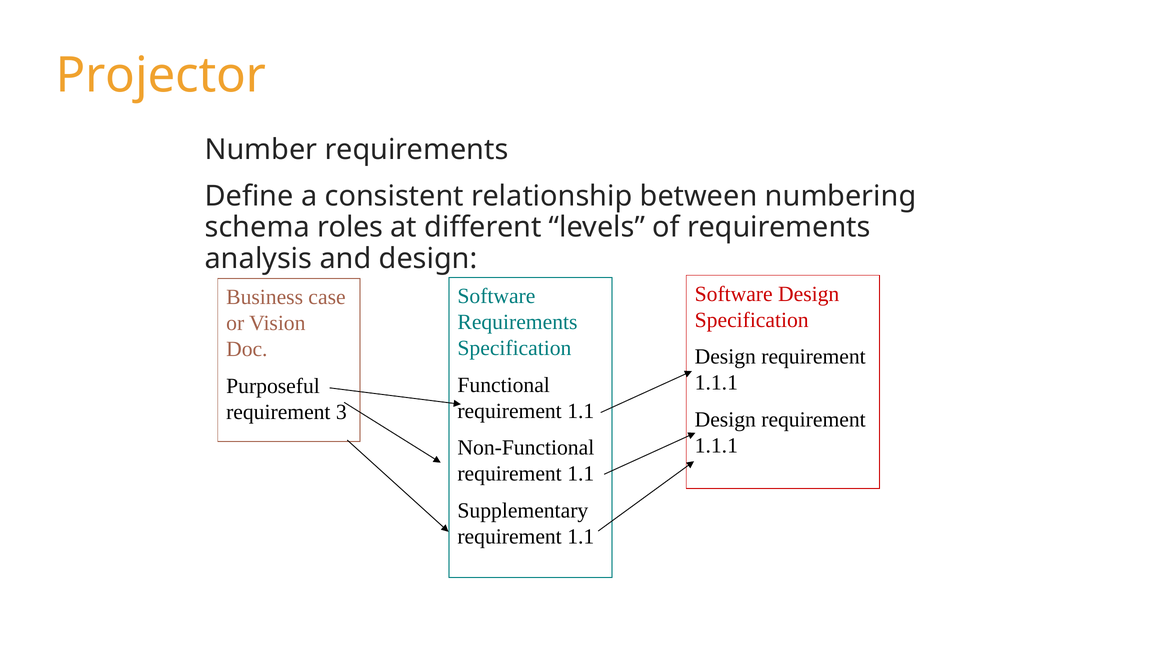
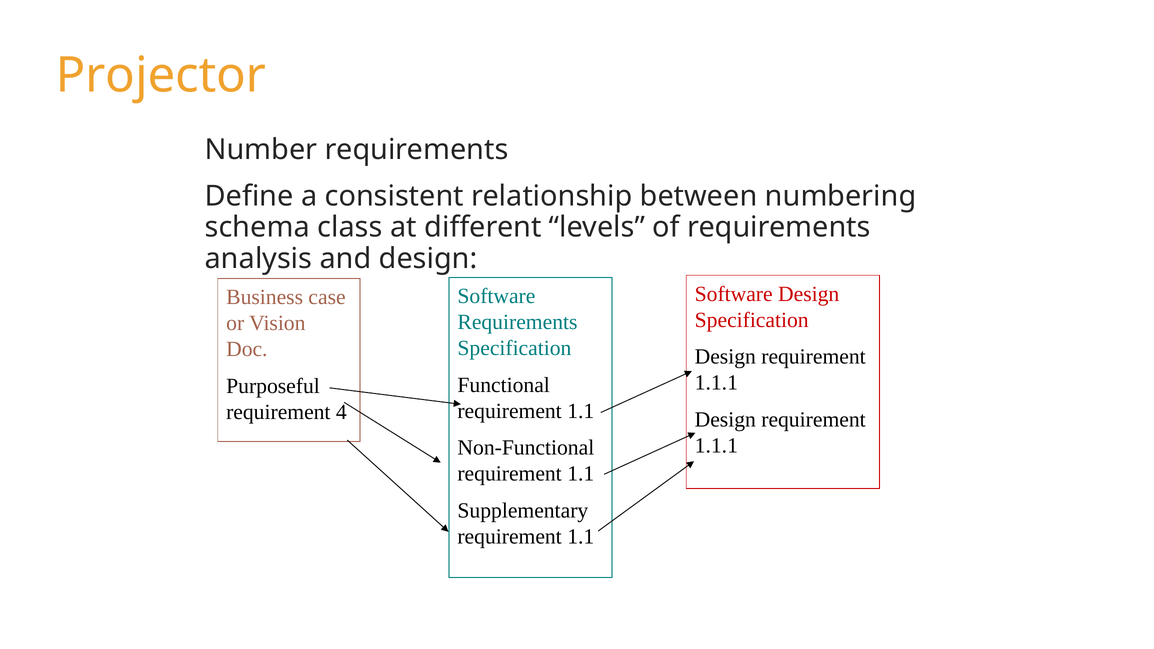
roles: roles -> class
3: 3 -> 4
